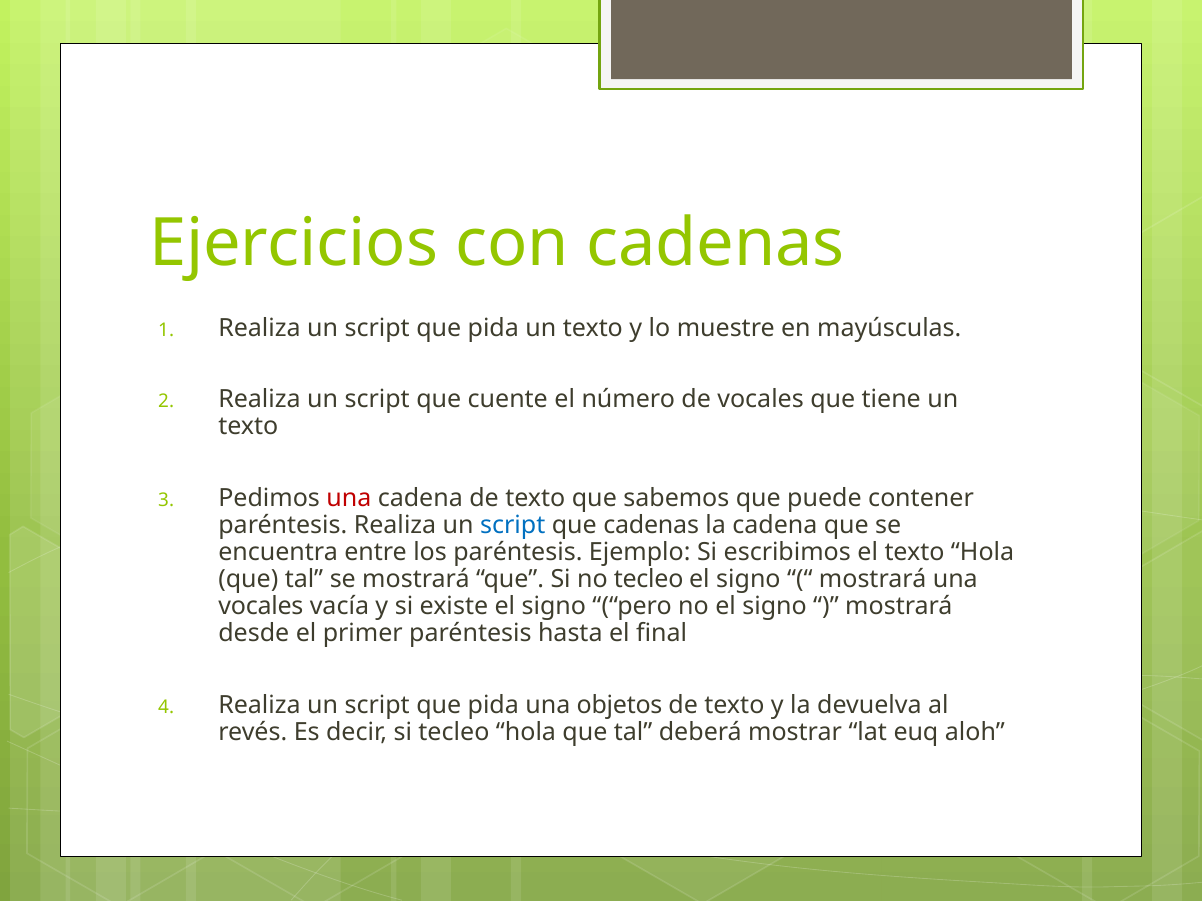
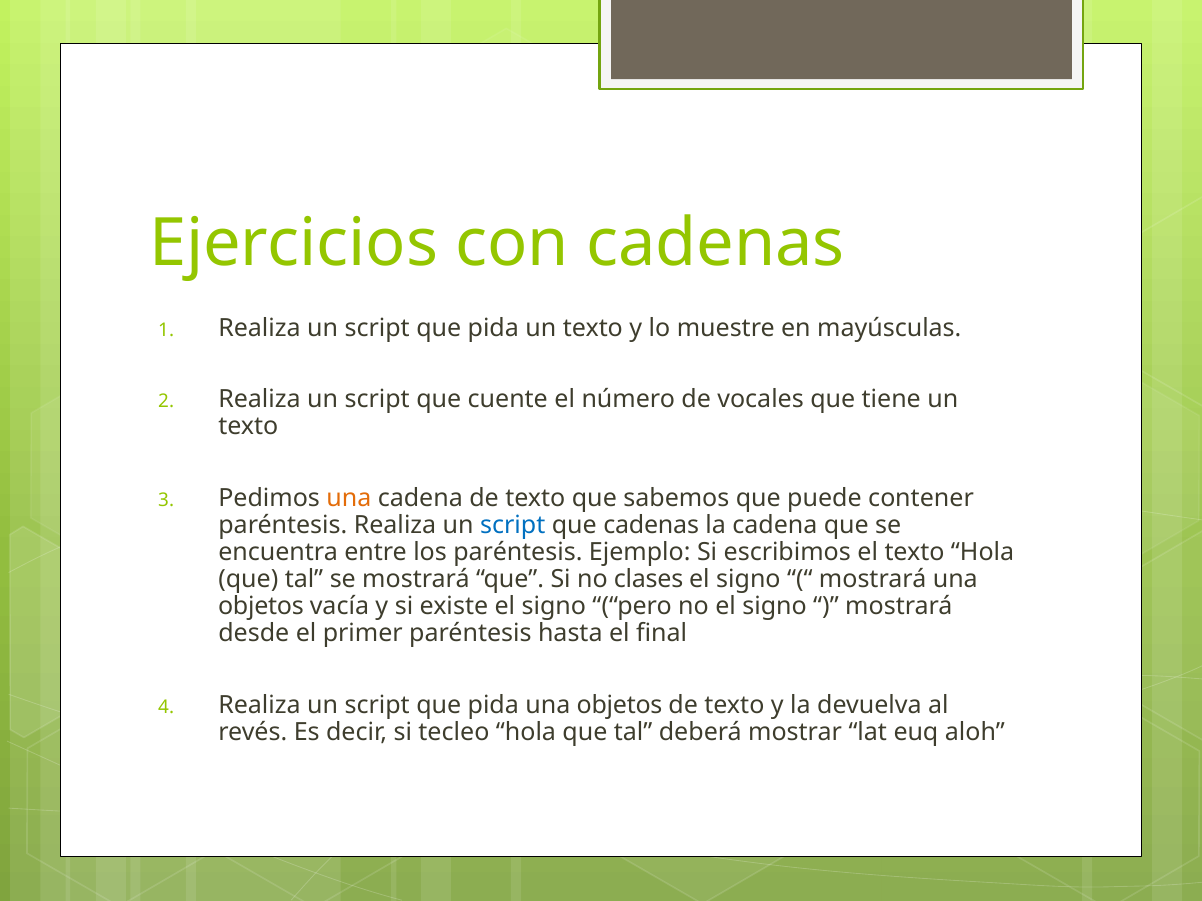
una at (349, 498) colour: red -> orange
no tecleo: tecleo -> clases
vocales at (261, 607): vocales -> objetos
